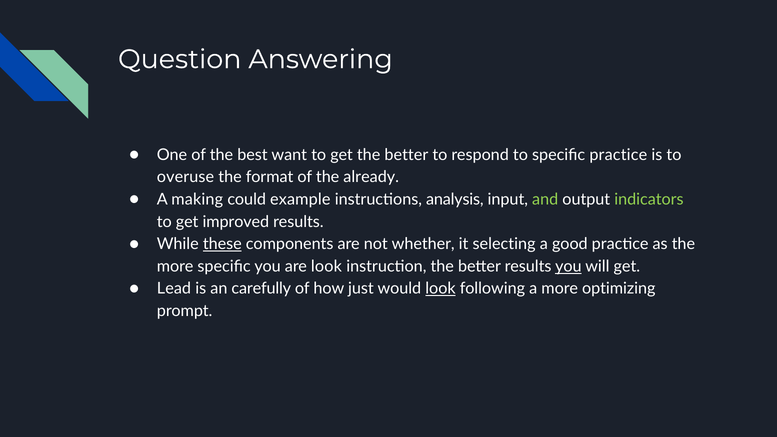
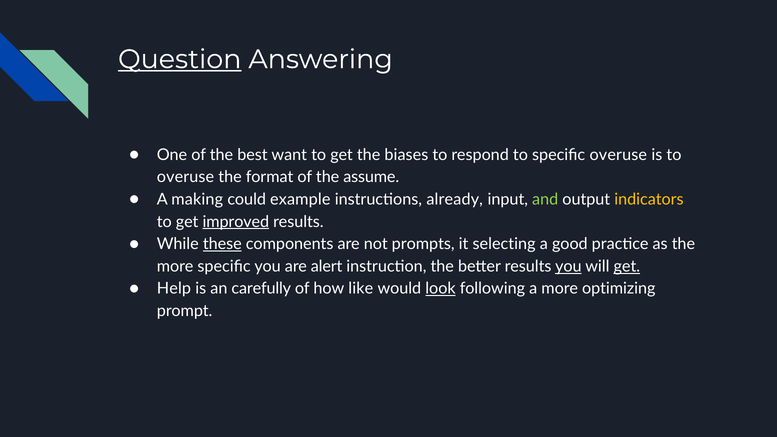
Question underline: none -> present
get the better: better -> biases
specific practice: practice -> overuse
already: already -> assume
analysis: analysis -> already
indicators colour: light green -> yellow
improved underline: none -> present
whether: whether -> prompts
are look: look -> alert
get at (627, 266) underline: none -> present
Lead: Lead -> Help
just: just -> like
